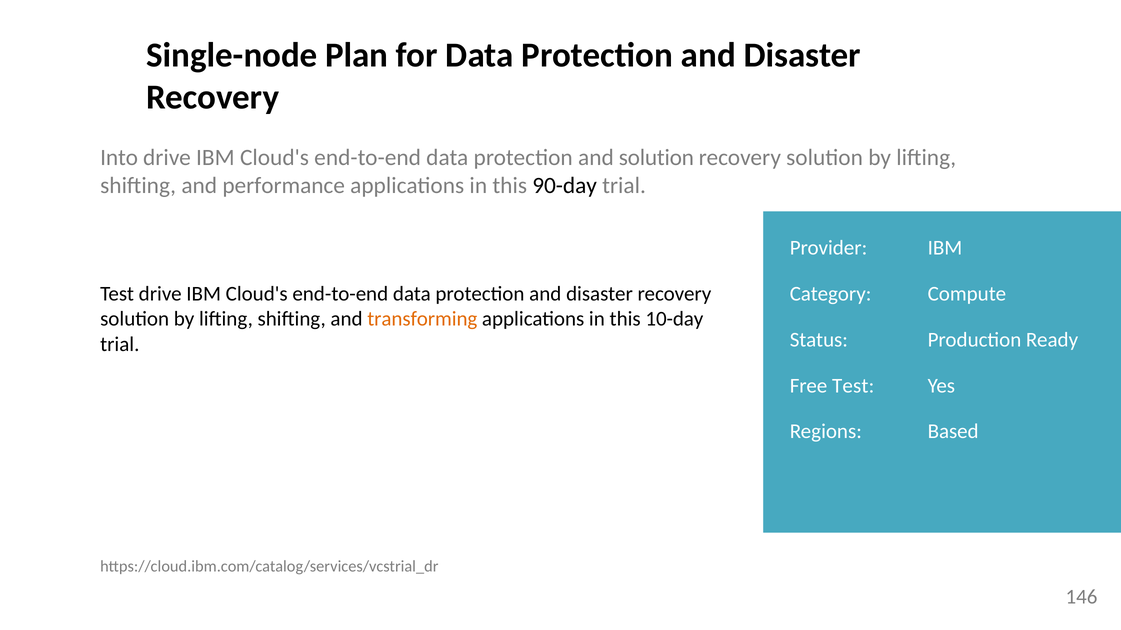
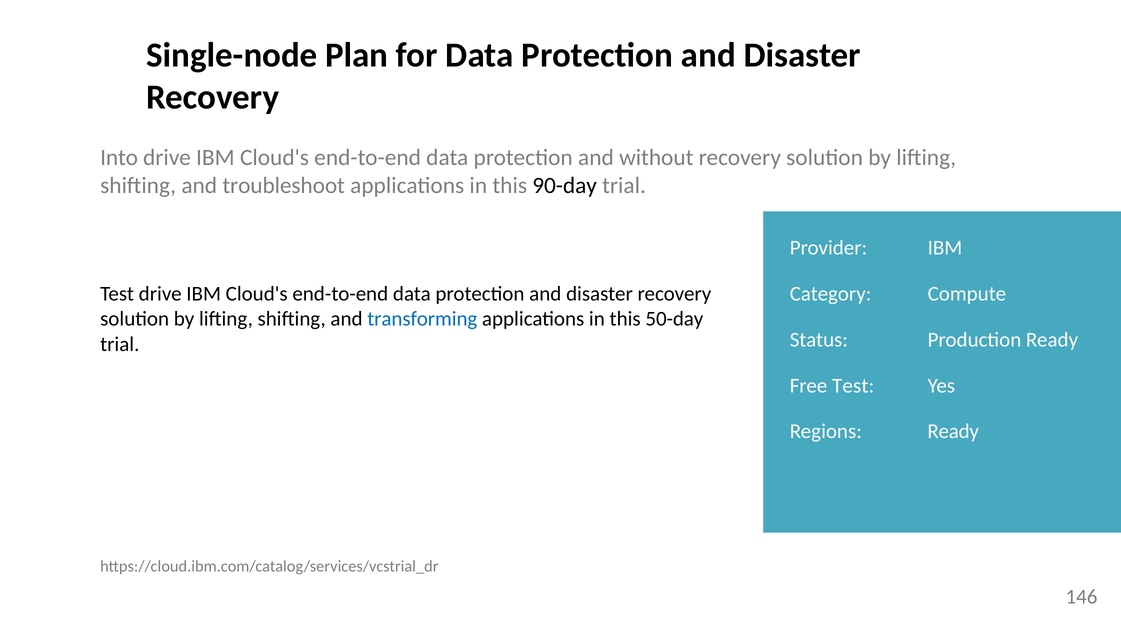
and solution: solution -> without
performance: performance -> troubleshoot
transforming colour: orange -> blue
10-day: 10-day -> 50-day
Regions Based: Based -> Ready
